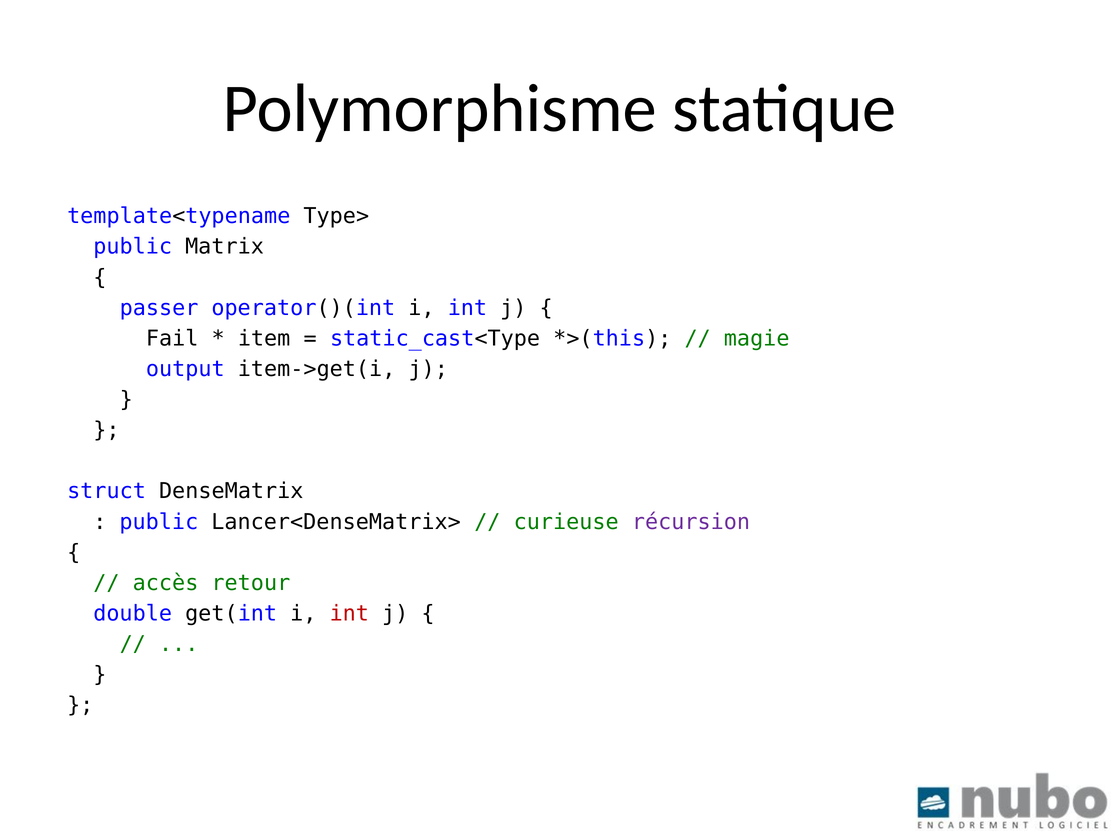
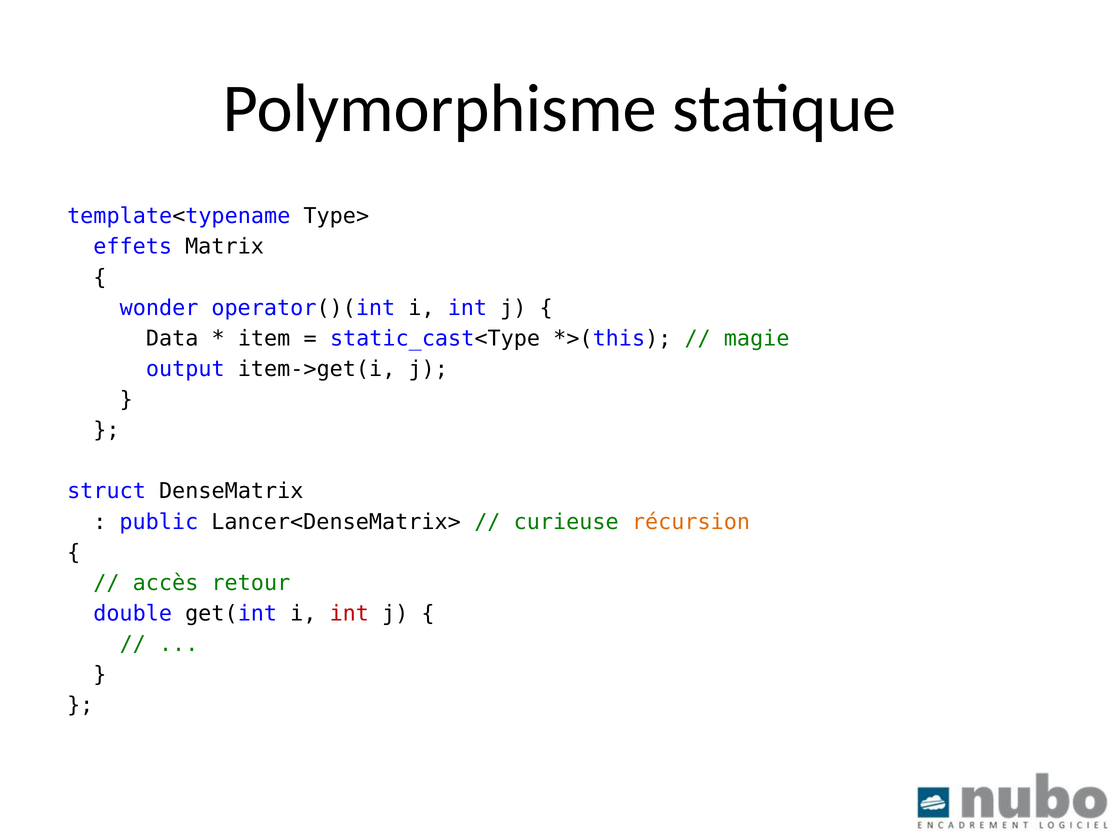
public at (133, 247): public -> effets
passer: passer -> wonder
Fail: Fail -> Data
récursion colour: purple -> orange
